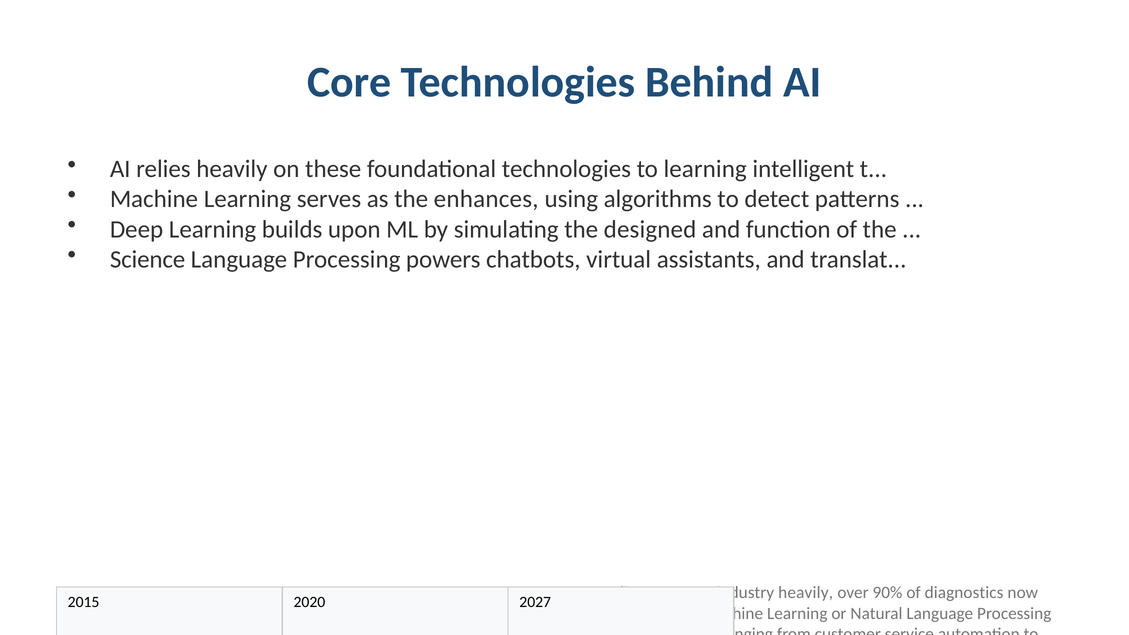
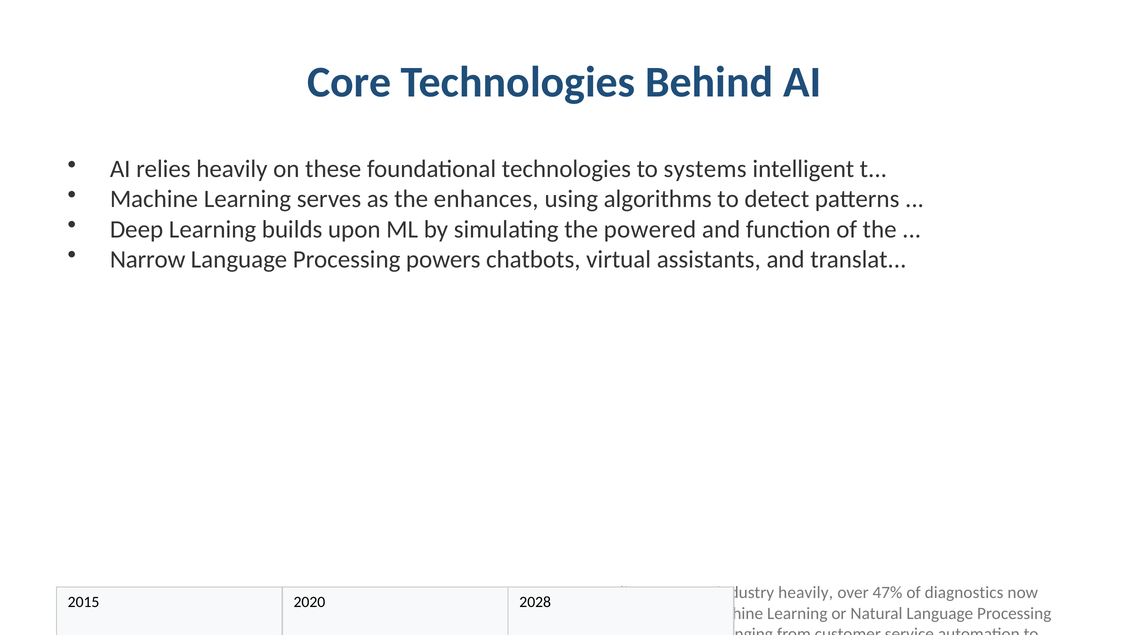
to learning: learning -> systems
the designed: designed -> powered
Science: Science -> Narrow
90%: 90% -> 47%
2027: 2027 -> 2028
